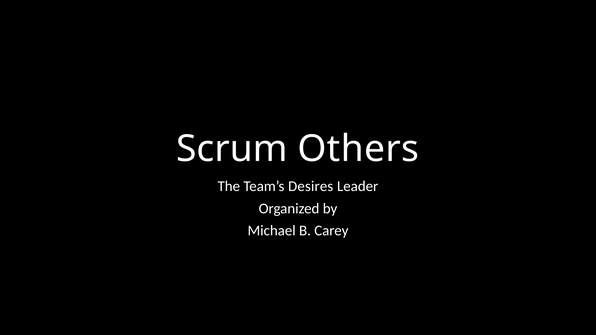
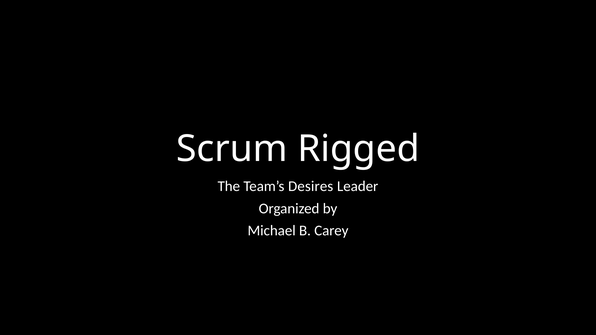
Others: Others -> Rigged
